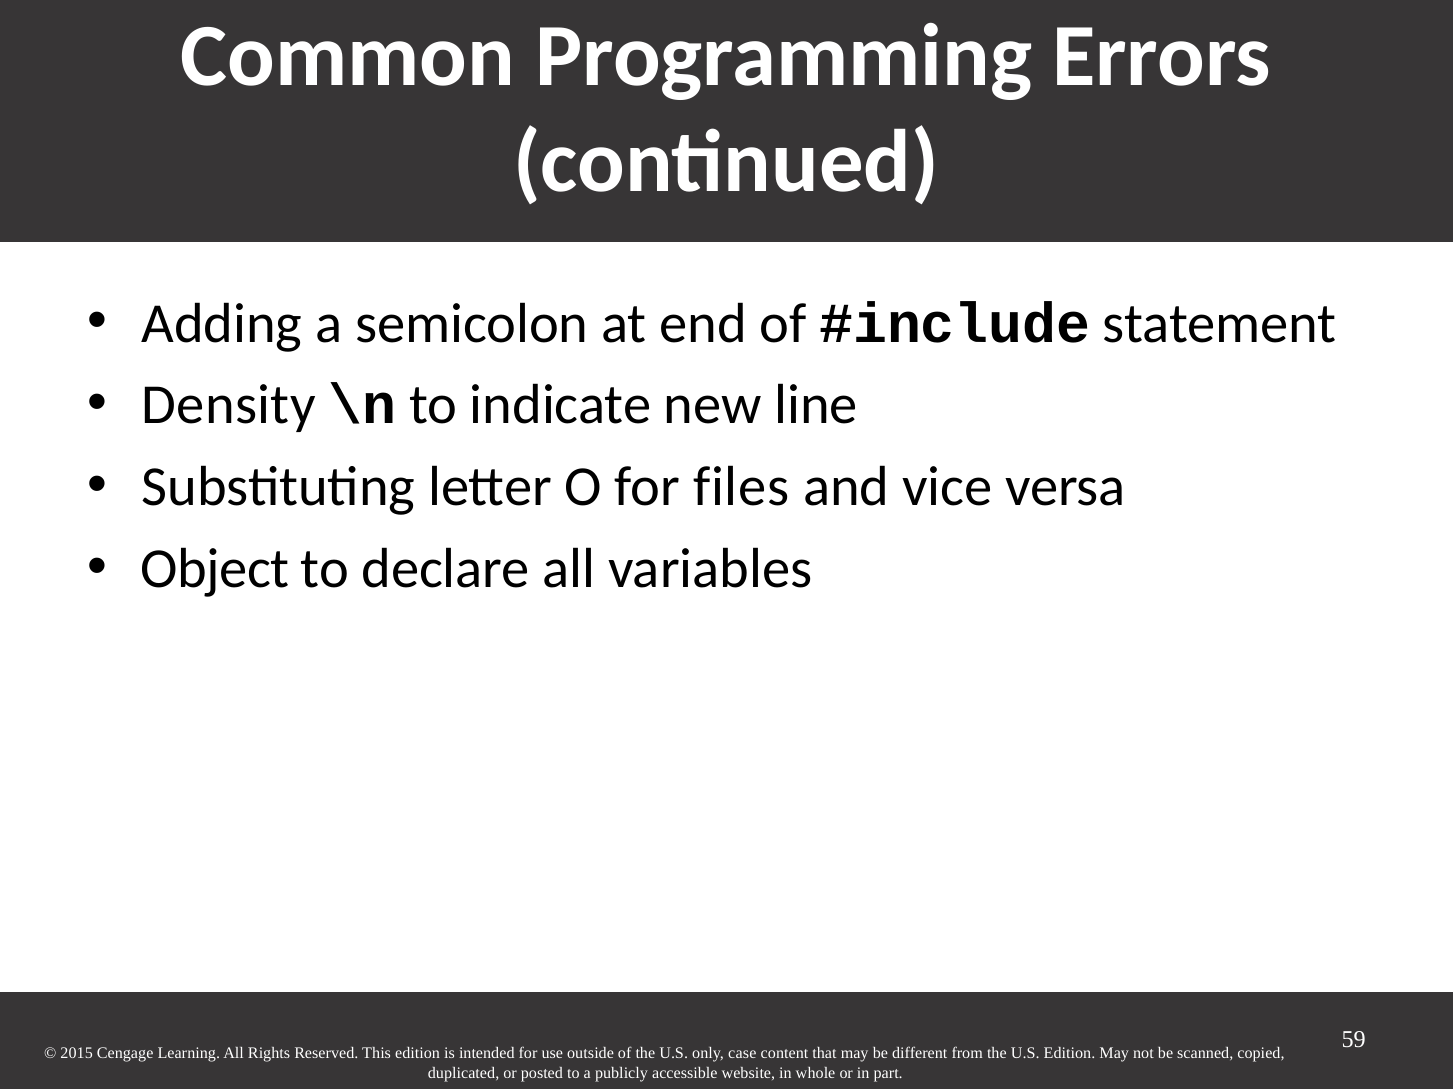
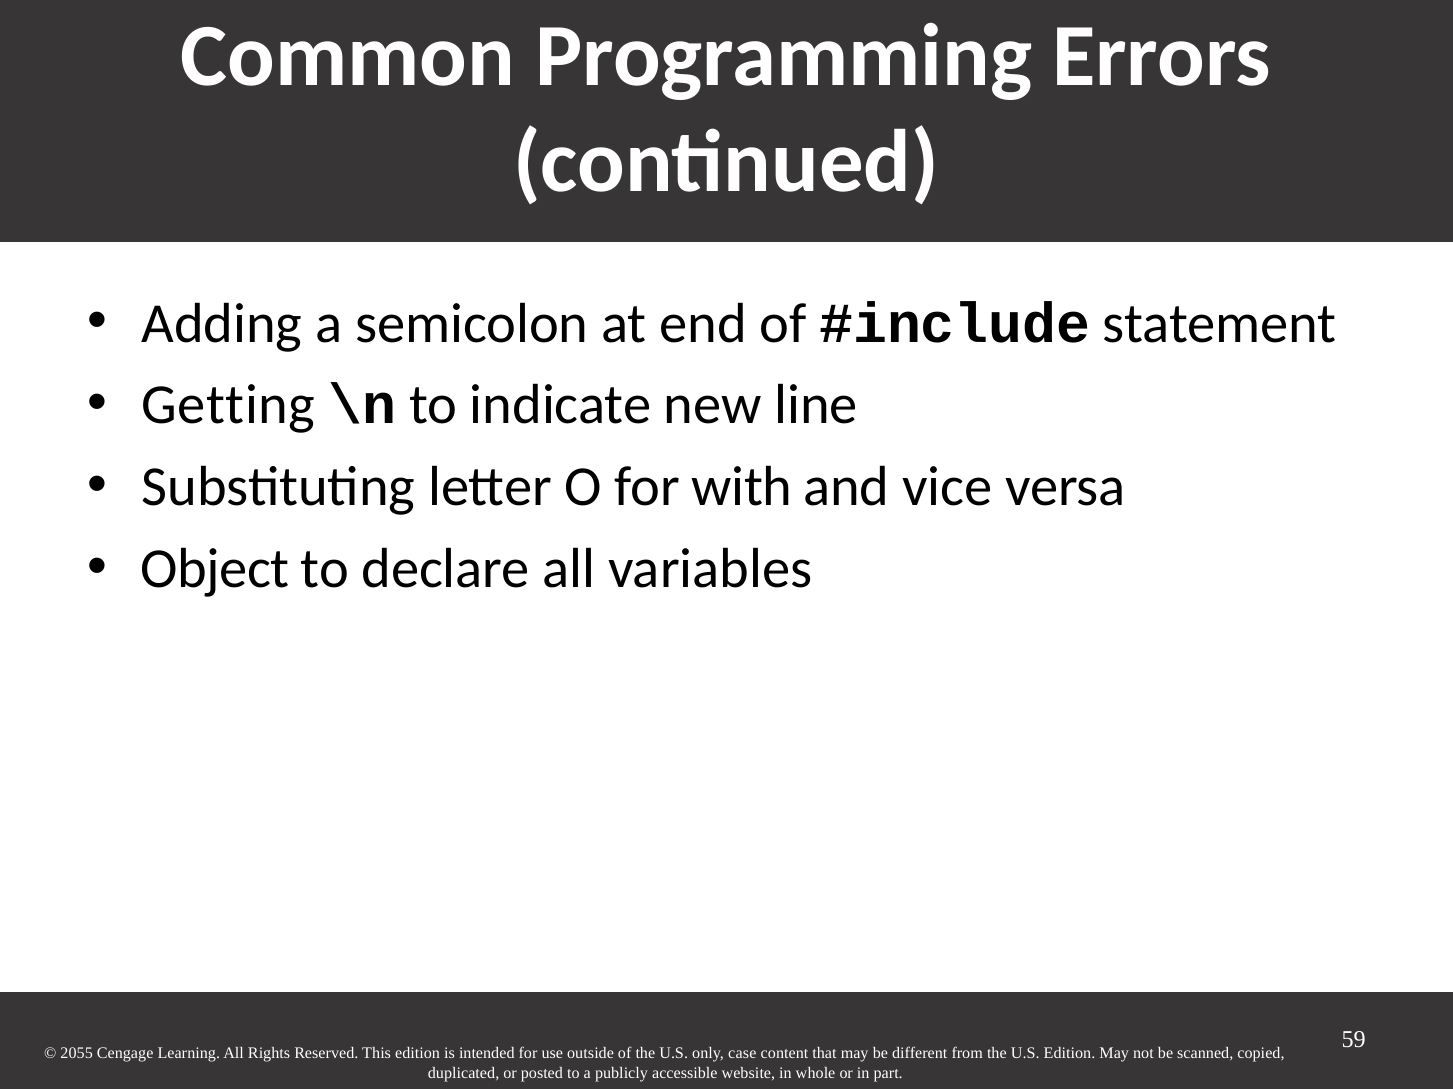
Density: Density -> Getting
files: files -> with
2015: 2015 -> 2055
